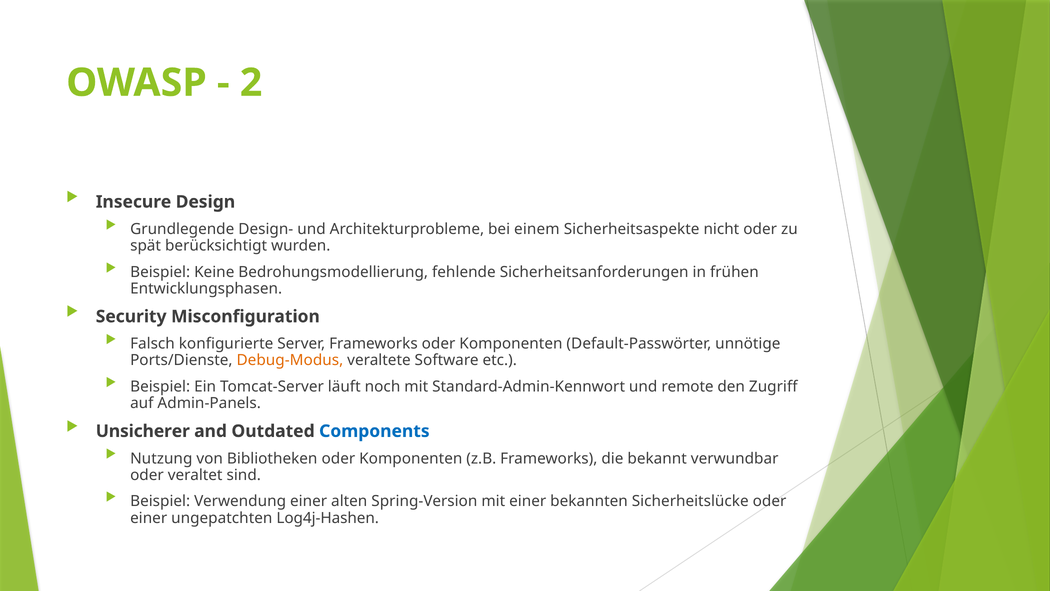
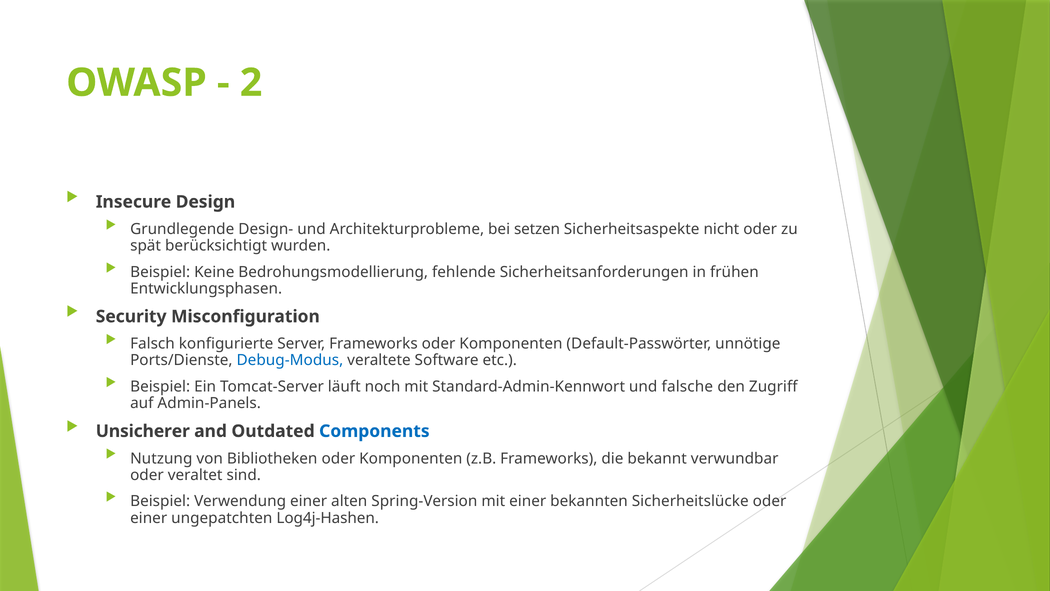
einem: einem -> setzen
Debug-Modus colour: orange -> blue
remote: remote -> falsche
